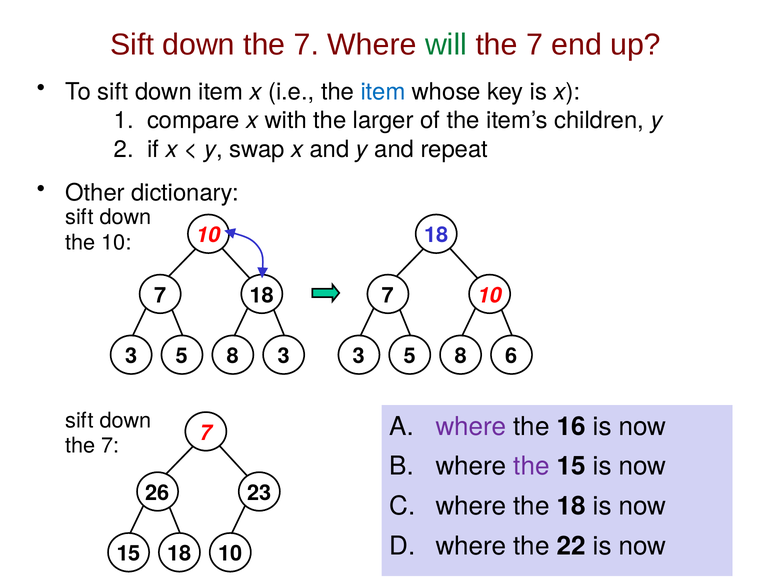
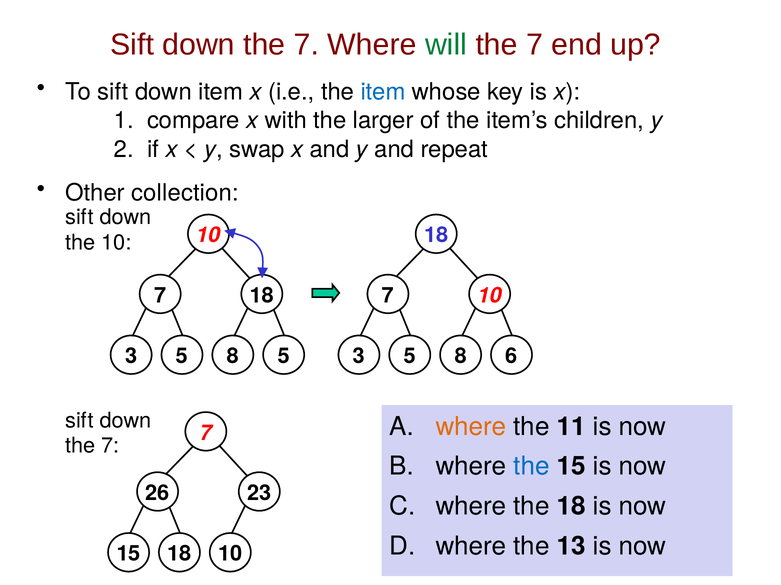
dictionary: dictionary -> collection
8 3: 3 -> 5
where at (471, 427) colour: purple -> orange
16: 16 -> 11
the at (531, 467) colour: purple -> blue
22: 22 -> 13
